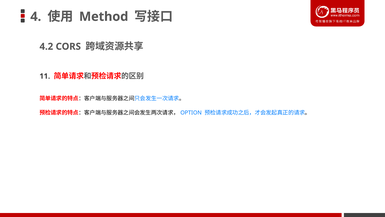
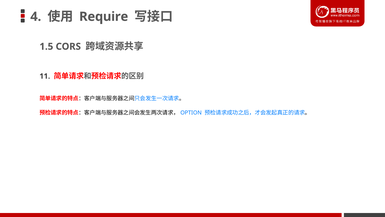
Method: Method -> Require
4.2: 4.2 -> 1.5
